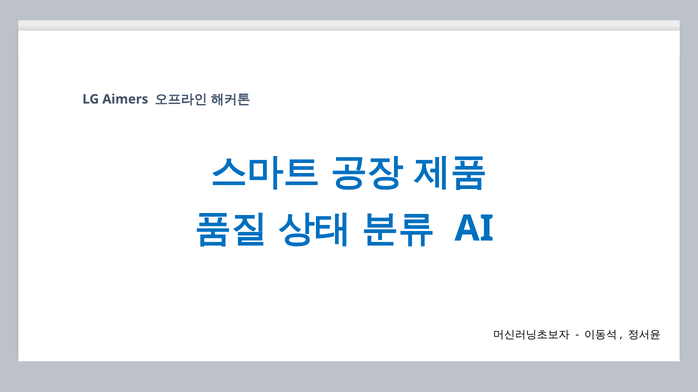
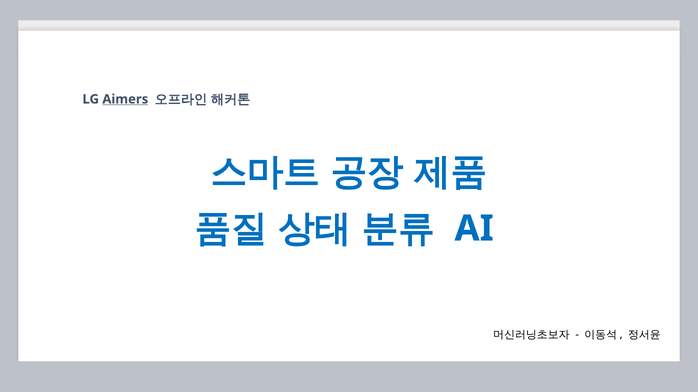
Aimers underline: none -> present
